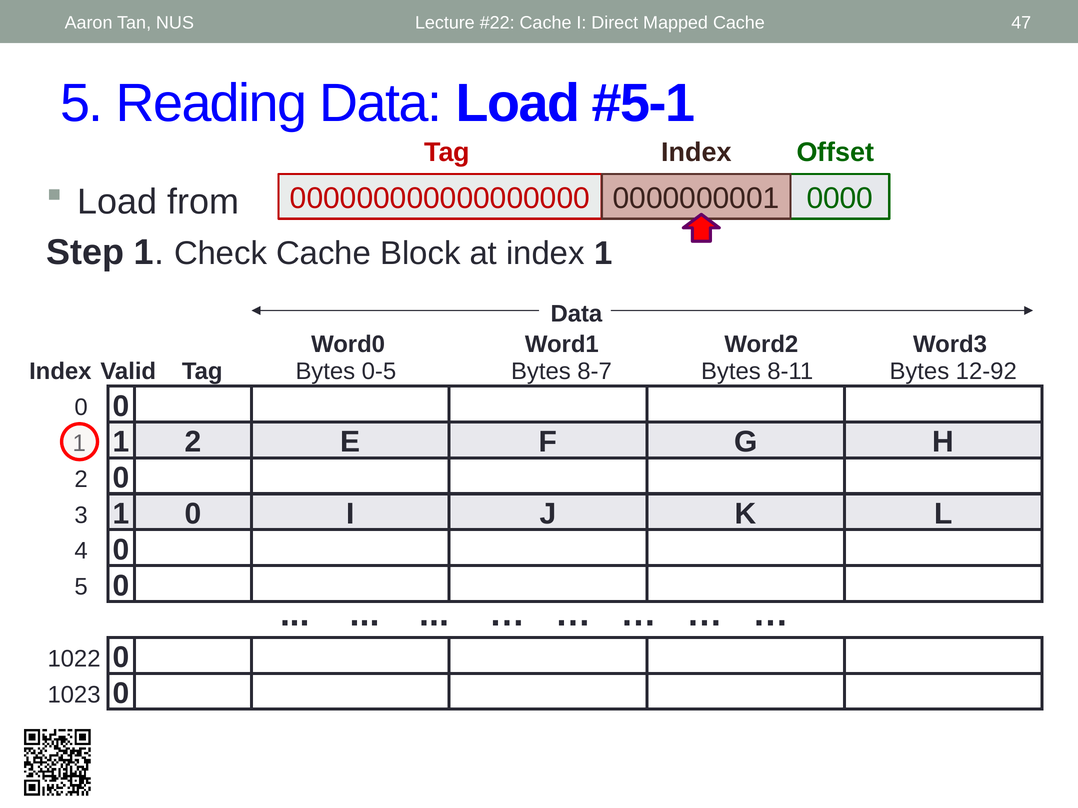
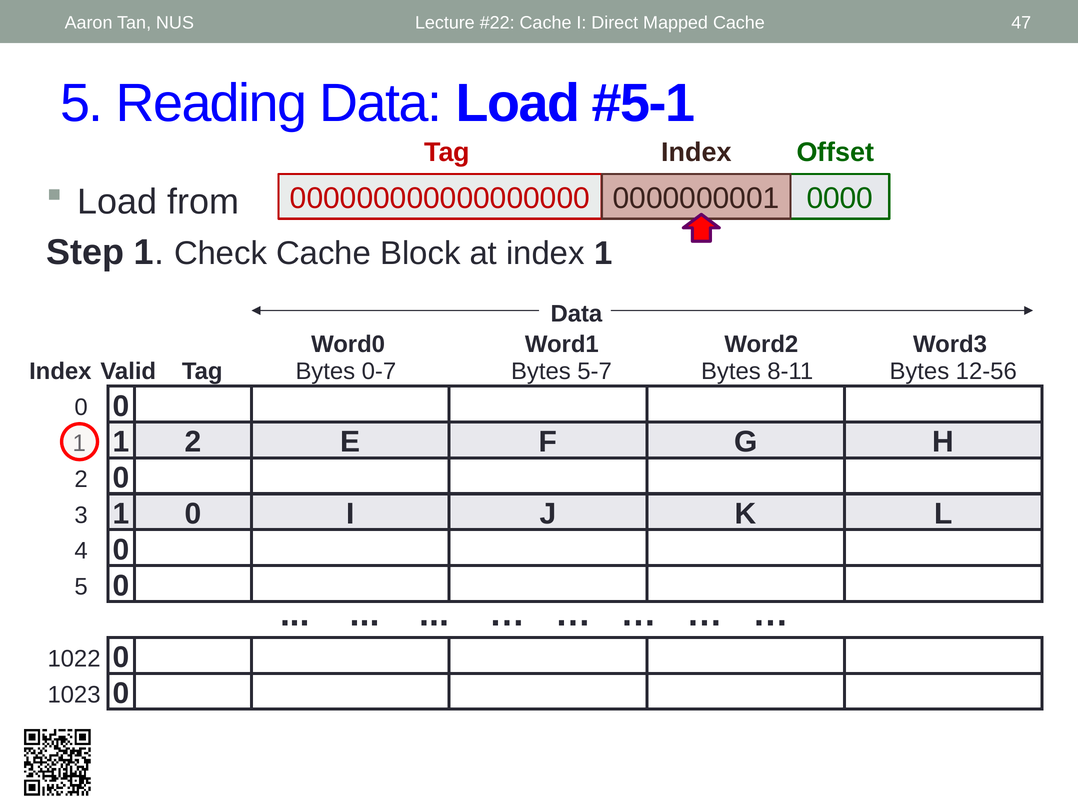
0-5: 0-5 -> 0-7
8-7: 8-7 -> 5-7
12-92: 12-92 -> 12-56
